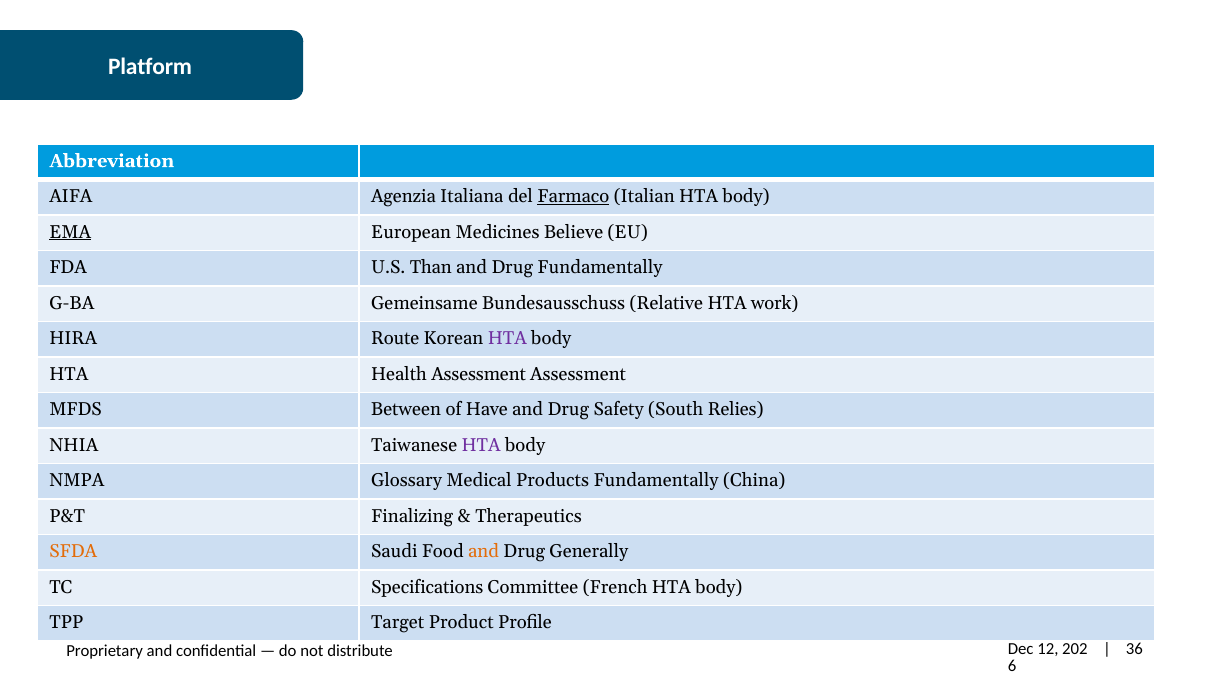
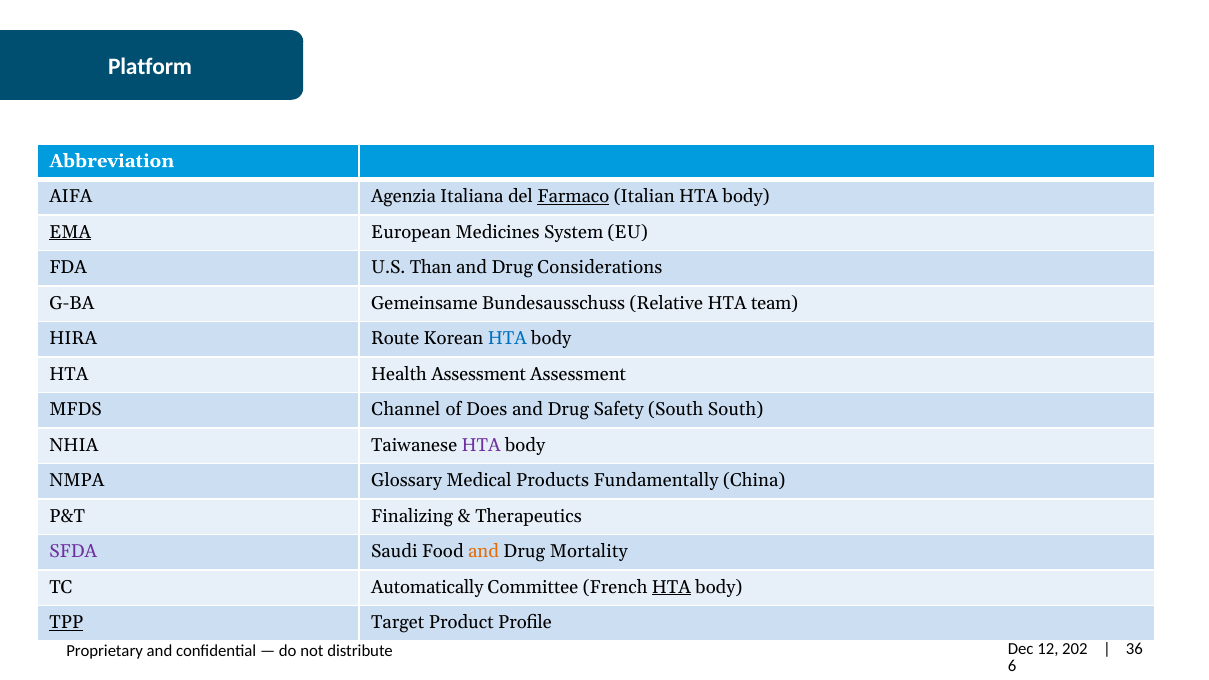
Believe: Believe -> System
Drug Fundamentally: Fundamentally -> Considerations
work: work -> team
HTA at (507, 339) colour: purple -> blue
Between: Between -> Channel
Have: Have -> Does
South Relies: Relies -> South
SFDA colour: orange -> purple
Generally: Generally -> Mortality
Specifications: Specifications -> Automatically
HTA at (671, 587) underline: none -> present
TPP underline: none -> present
